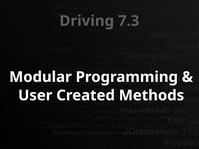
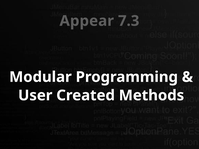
Driving: Driving -> Appear
